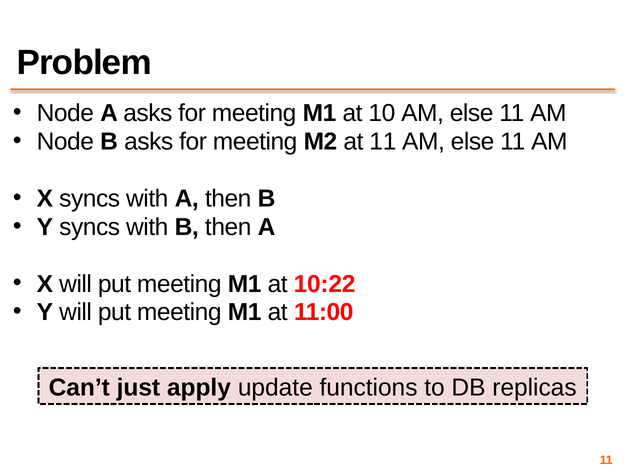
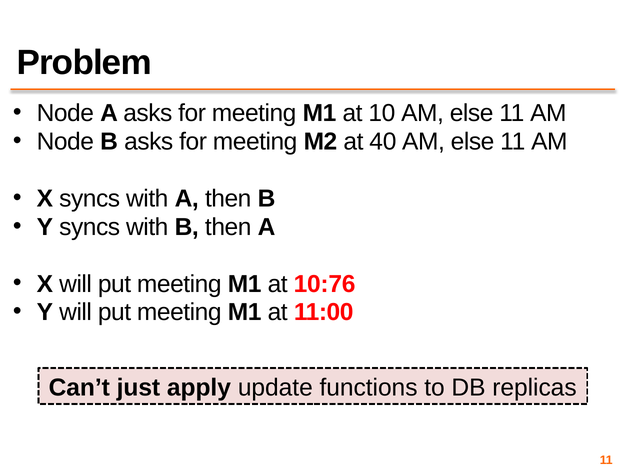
at 11: 11 -> 40
10:22: 10:22 -> 10:76
